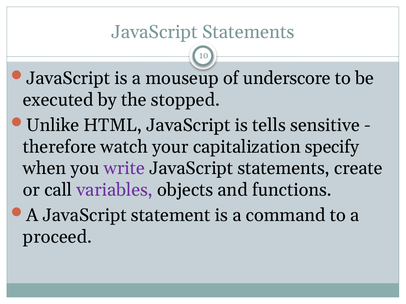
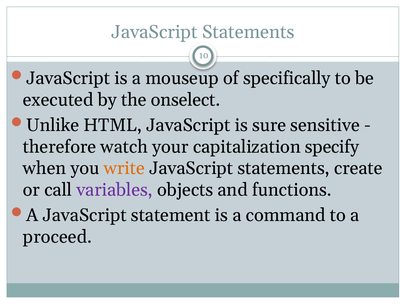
underscore: underscore -> specifically
stopped: stopped -> onselect
tells: tells -> sure
write colour: purple -> orange
